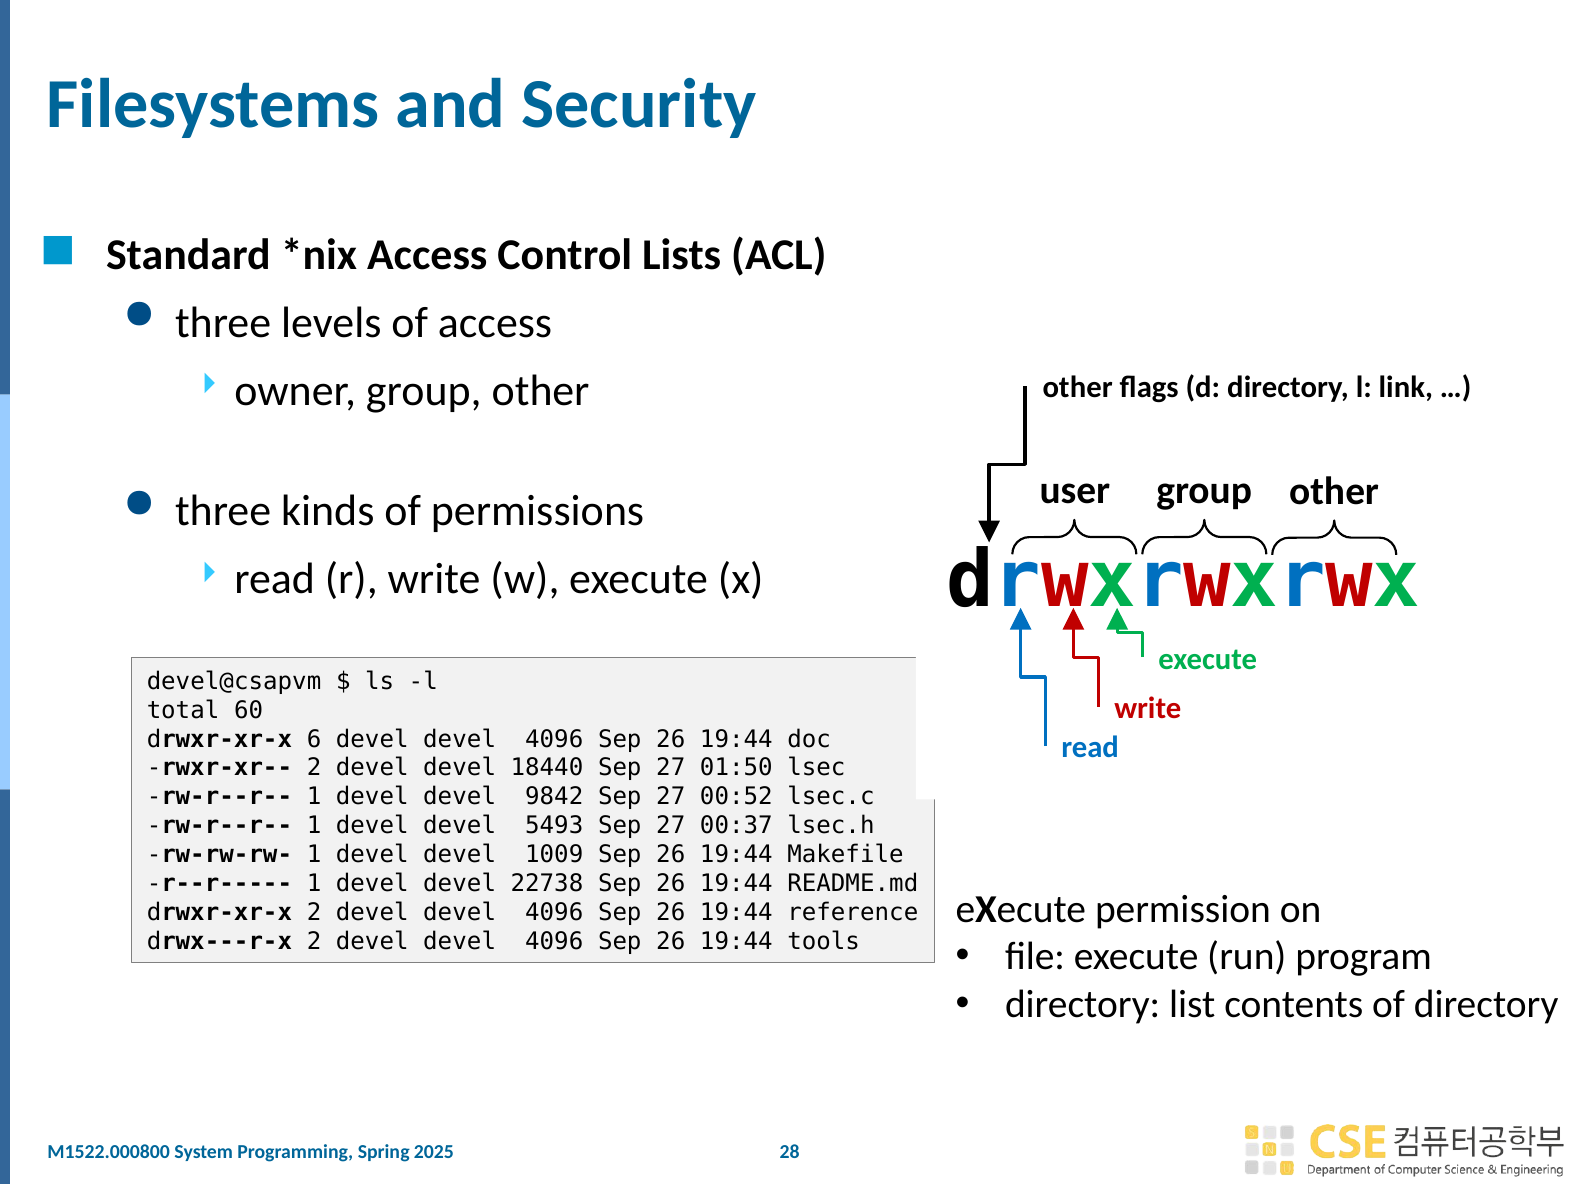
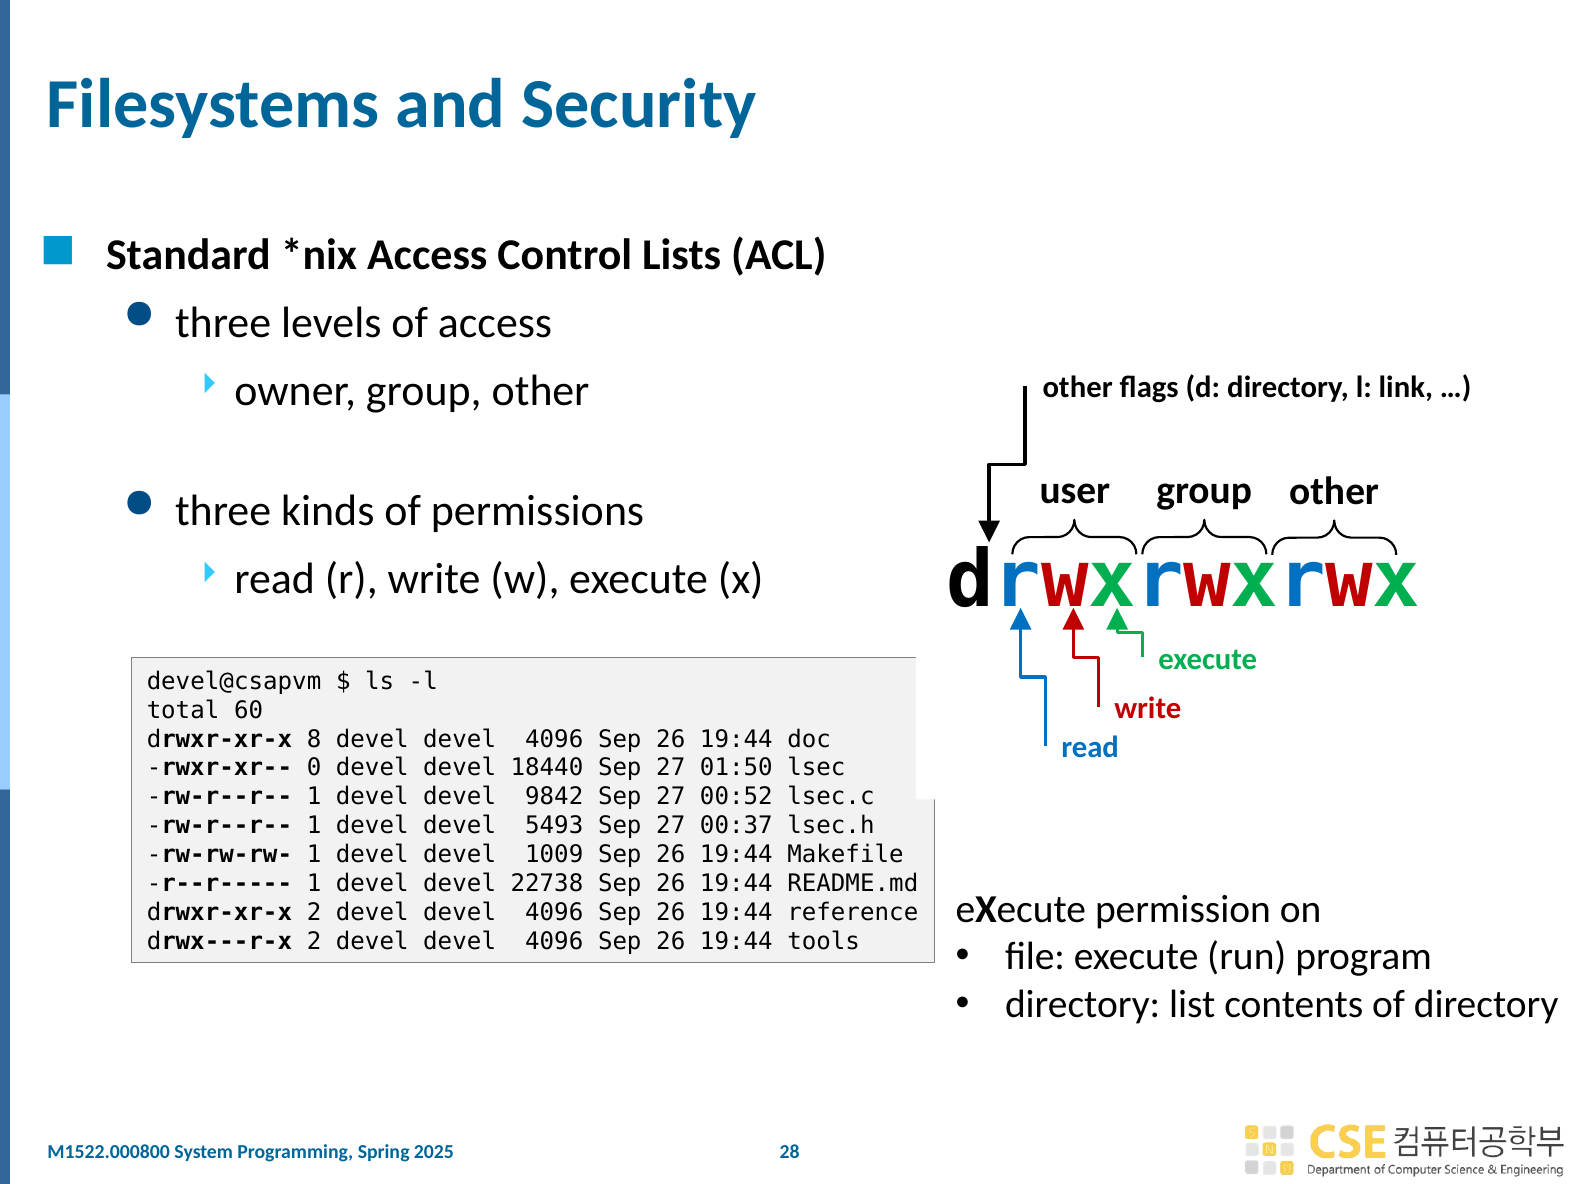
6: 6 -> 8
rwxr-xr-- 2: 2 -> 0
